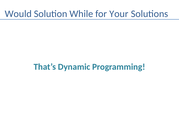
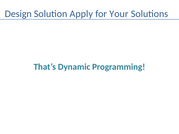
Would: Would -> Design
While: While -> Apply
